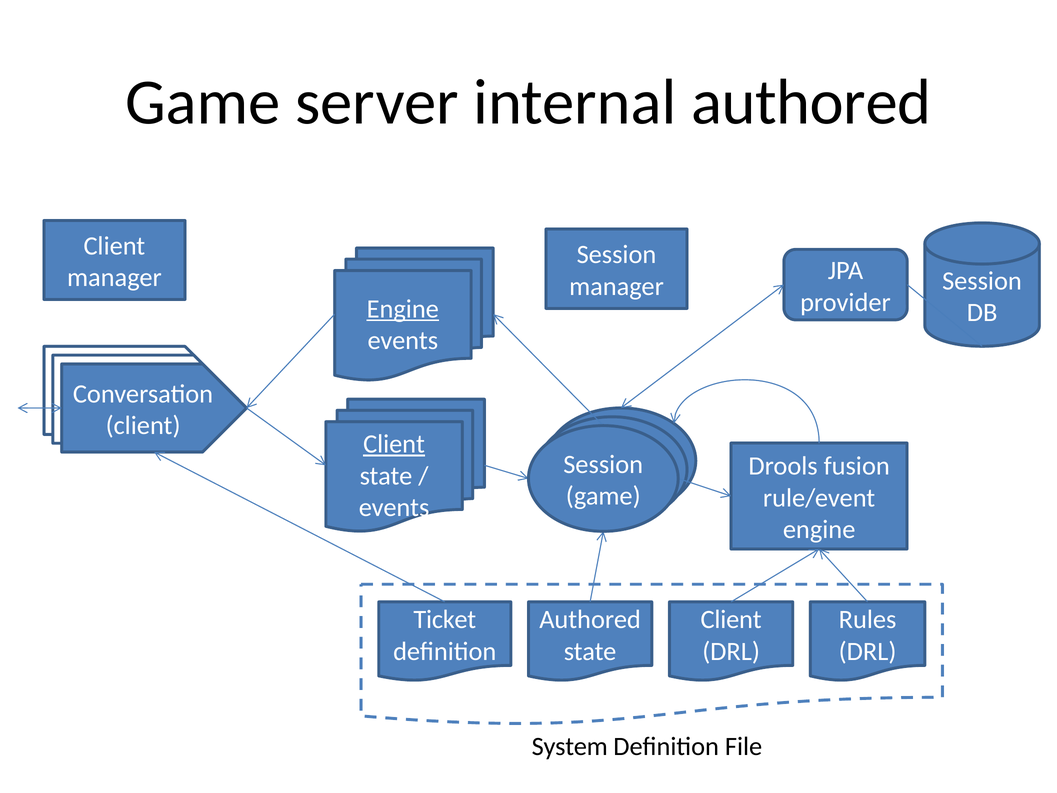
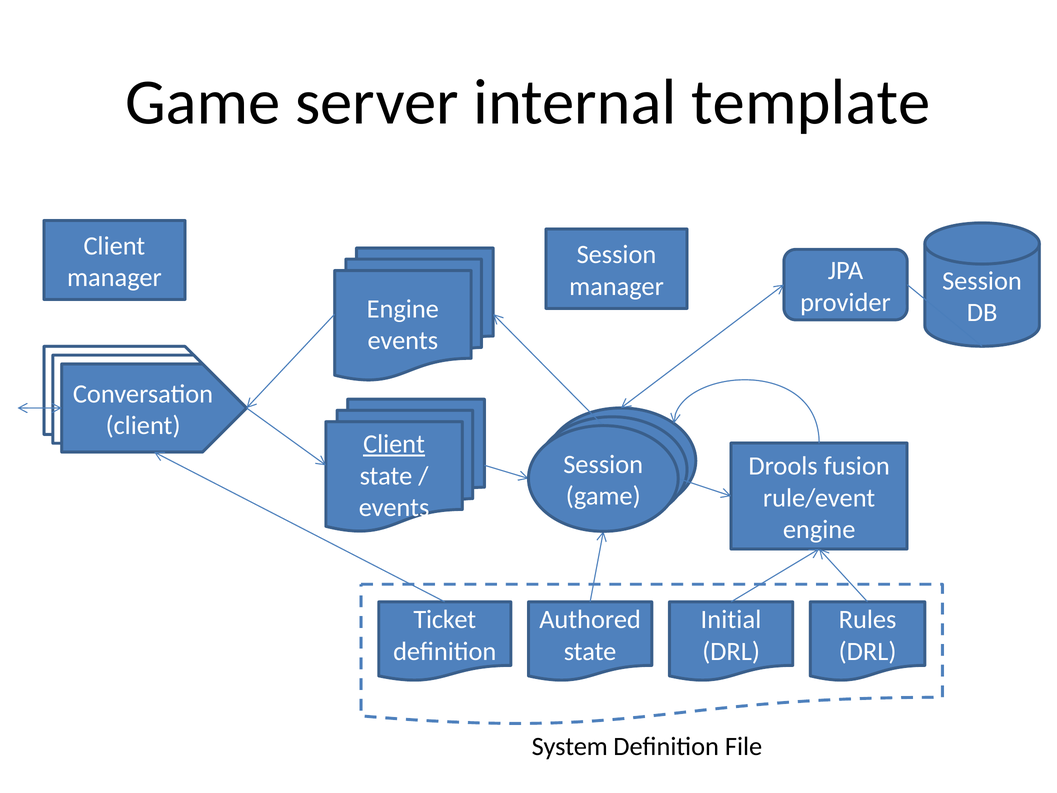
internal authored: authored -> template
Engine at (403, 309) underline: present -> none
Client at (731, 619): Client -> Initial
